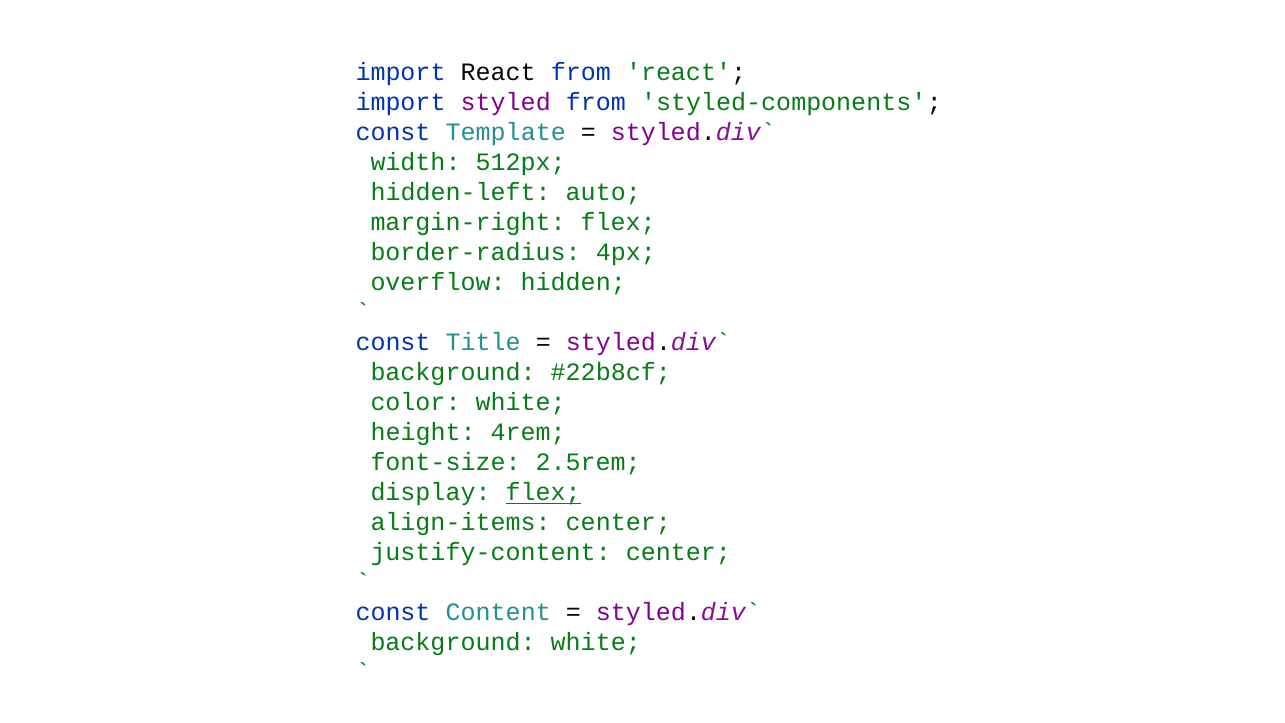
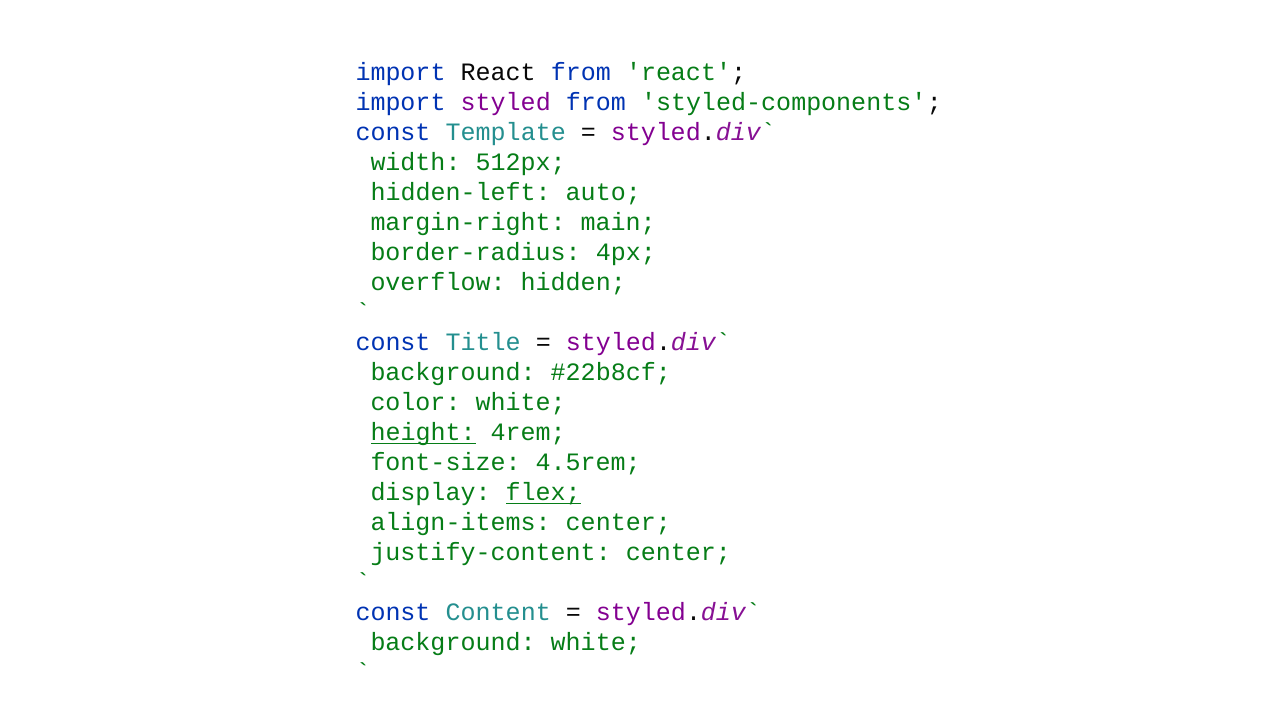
margin-right flex: flex -> main
height underline: none -> present
2.5rem: 2.5rem -> 4.5rem
